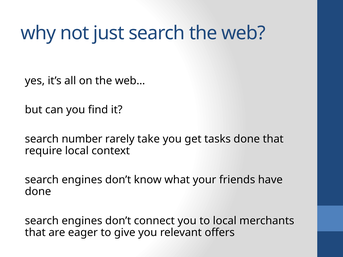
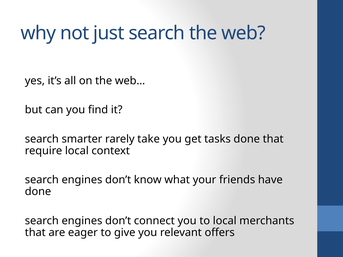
number: number -> smarter
